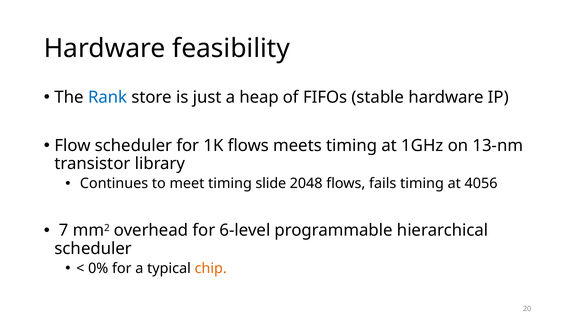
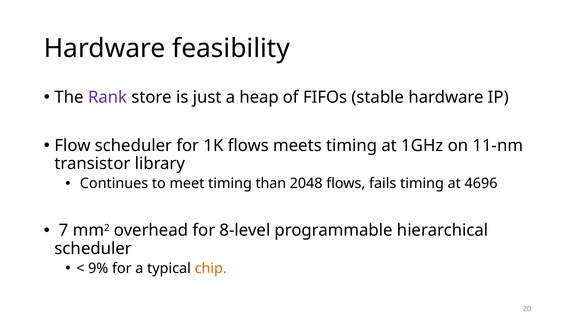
Rank colour: blue -> purple
13-nm: 13-nm -> 11-nm
slide: slide -> than
4056: 4056 -> 4696
6-level: 6-level -> 8-level
0%: 0% -> 9%
